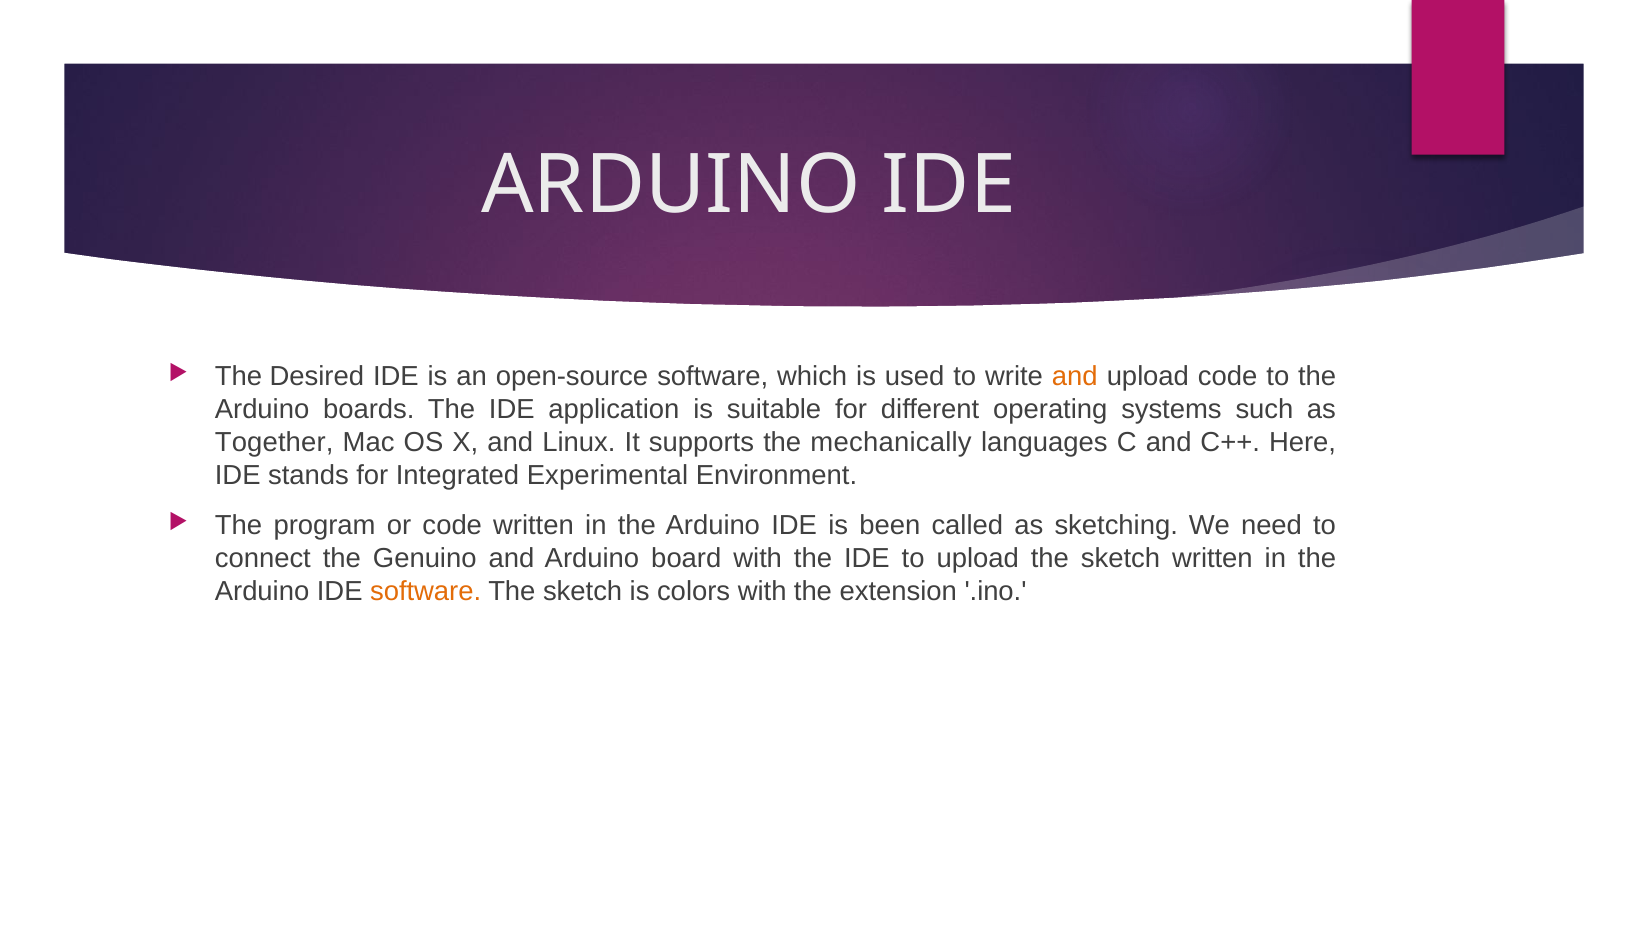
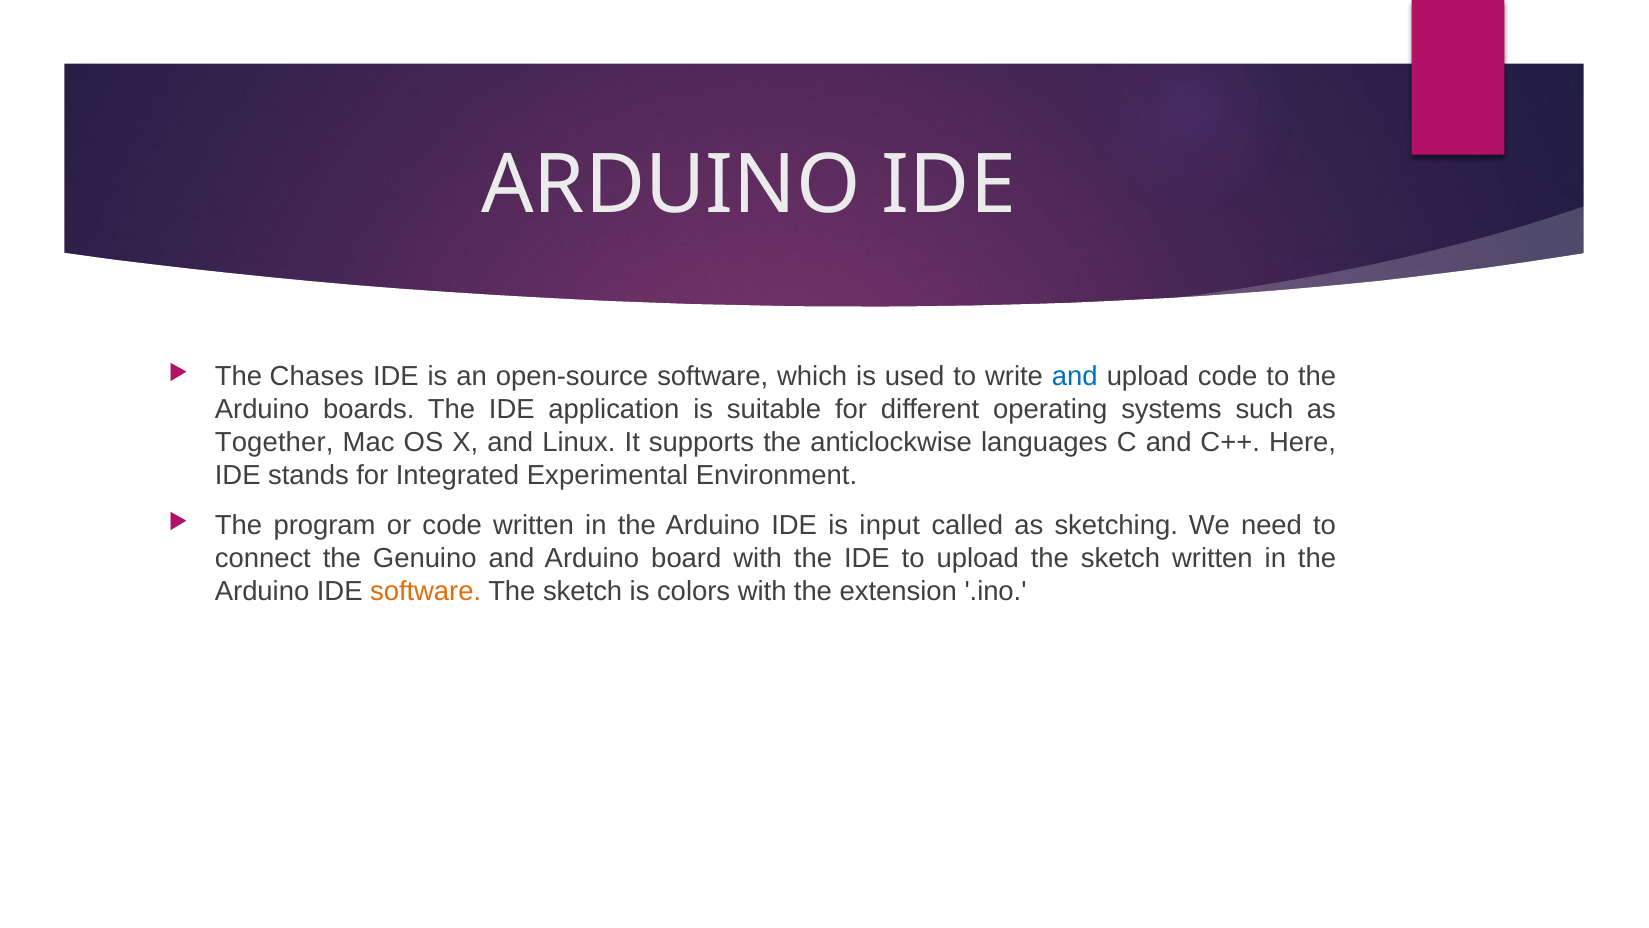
Desired: Desired -> Chases
and at (1075, 377) colour: orange -> blue
mechanically: mechanically -> anticlockwise
been: been -> input
